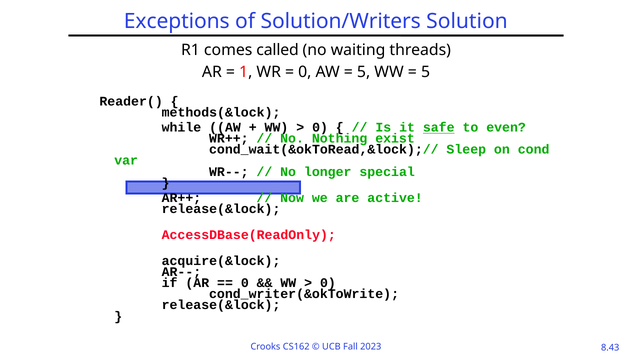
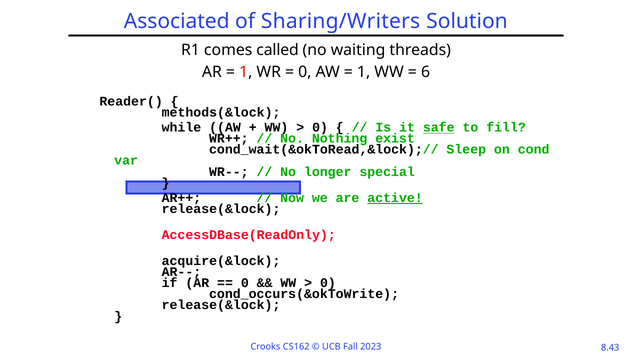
Exceptions: Exceptions -> Associated
Solution/Writers: Solution/Writers -> Sharing/Writers
5 at (364, 72): 5 -> 1
5 at (426, 72): 5 -> 6
even: even -> fill
active underline: none -> present
cond_writer(&okToWrite: cond_writer(&okToWrite -> cond_occurs(&okToWrite
